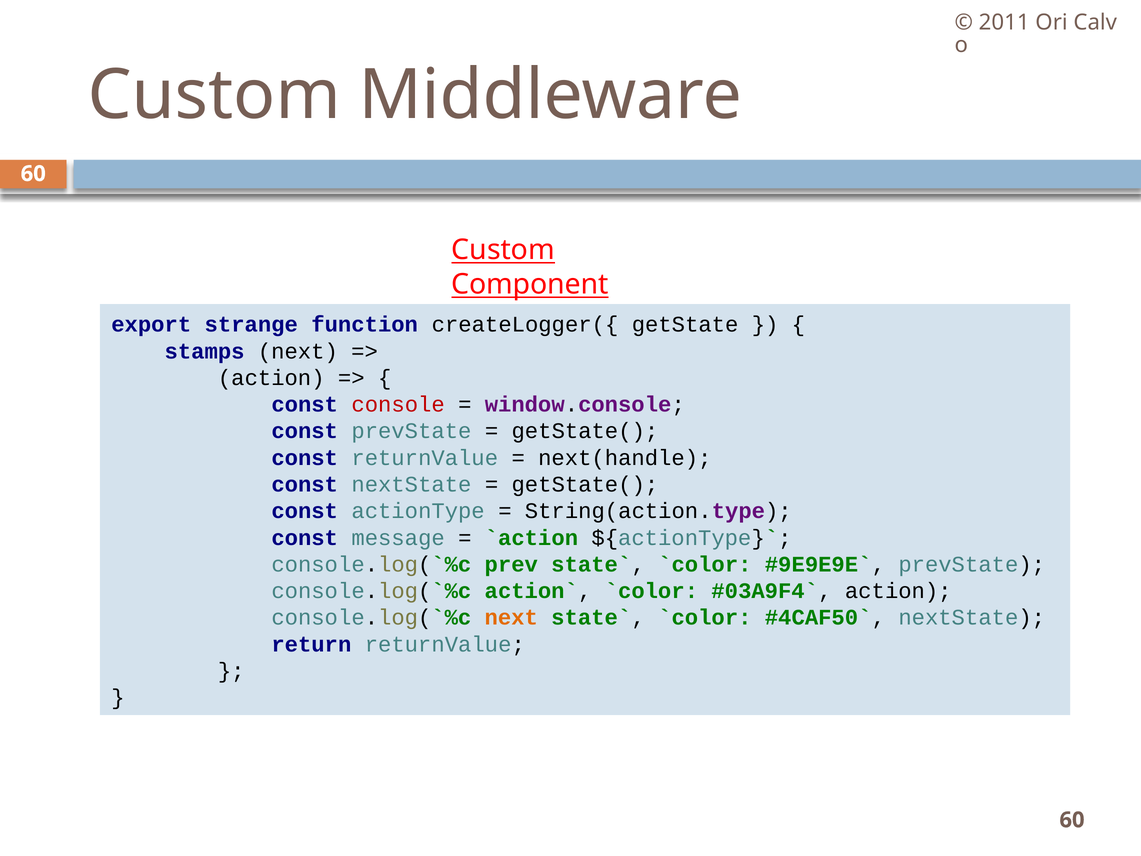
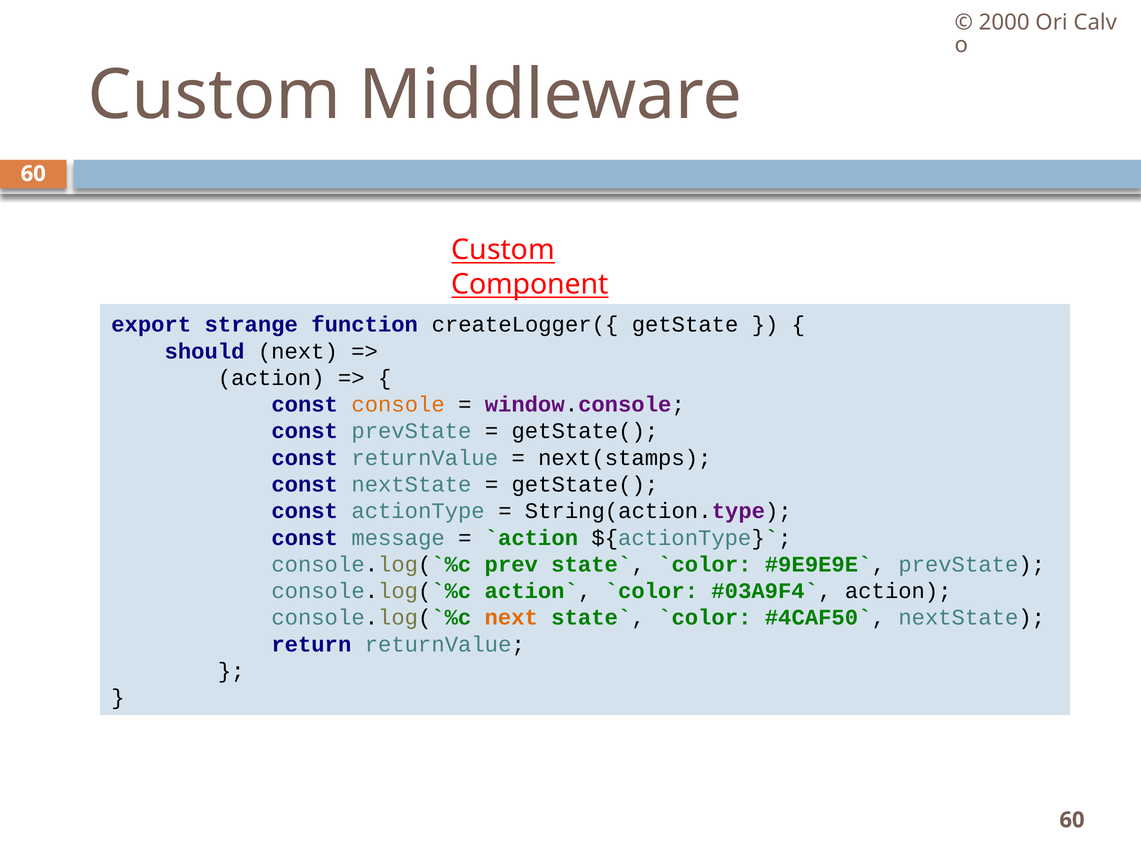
2011: 2011 -> 2000
stamps: stamps -> should
console colour: red -> orange
next(handle: next(handle -> next(stamps
